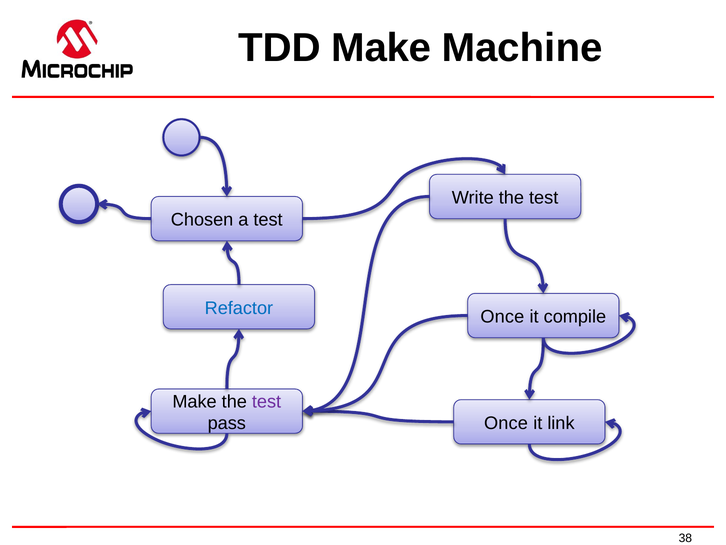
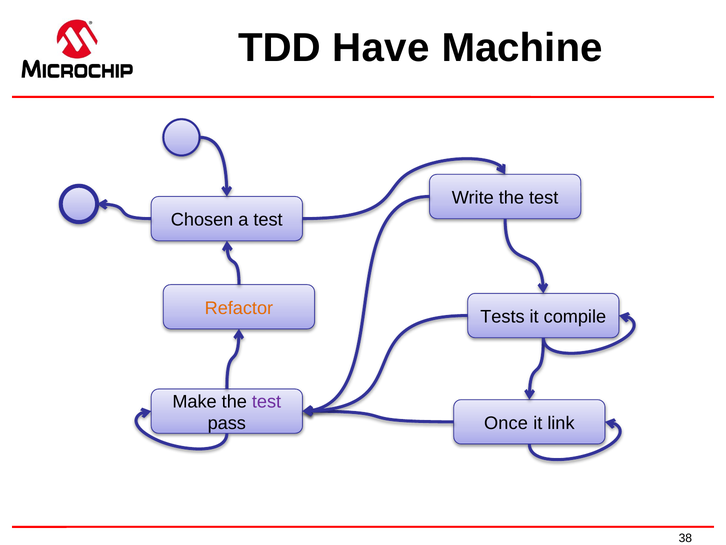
TDD Make: Make -> Have
Refactor colour: blue -> orange
Once at (502, 317): Once -> Tests
